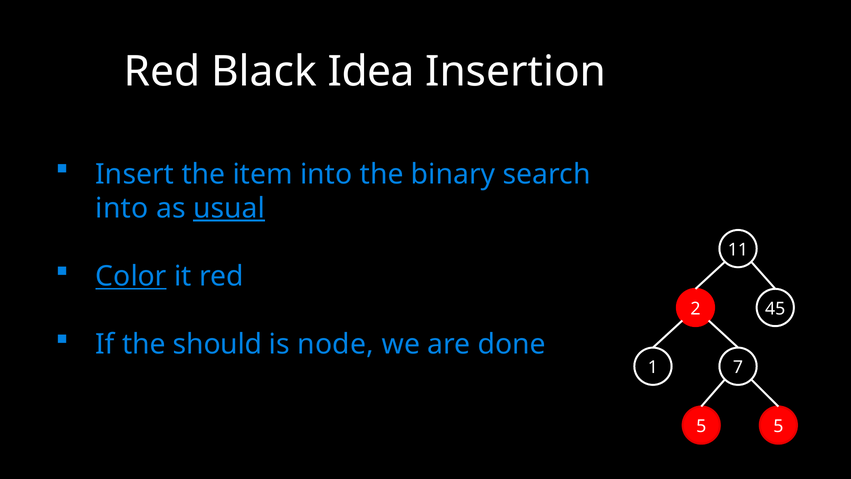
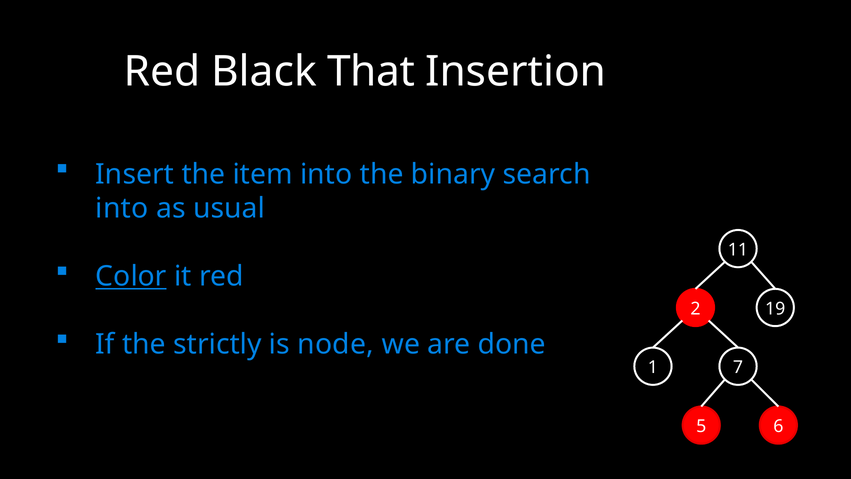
Idea: Idea -> That
usual underline: present -> none
45: 45 -> 19
should: should -> strictly
5 5: 5 -> 6
